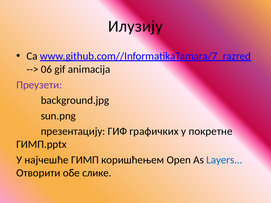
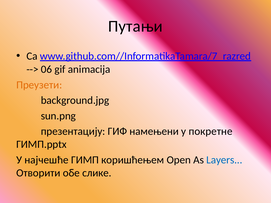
Илузију: Илузију -> Путањи
Преузети colour: purple -> orange
графичких: графичких -> намењени
